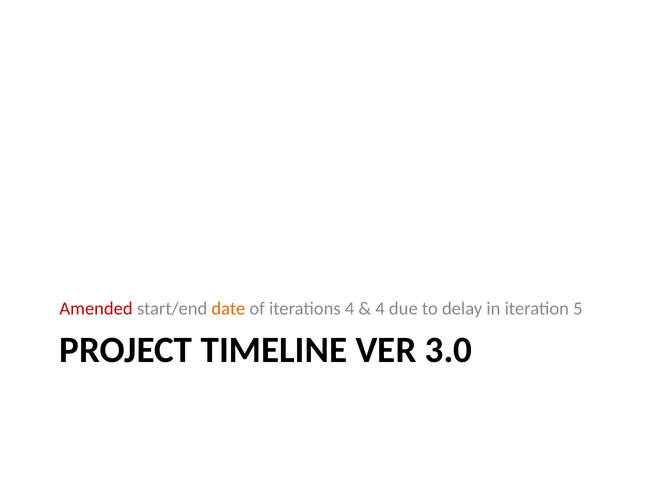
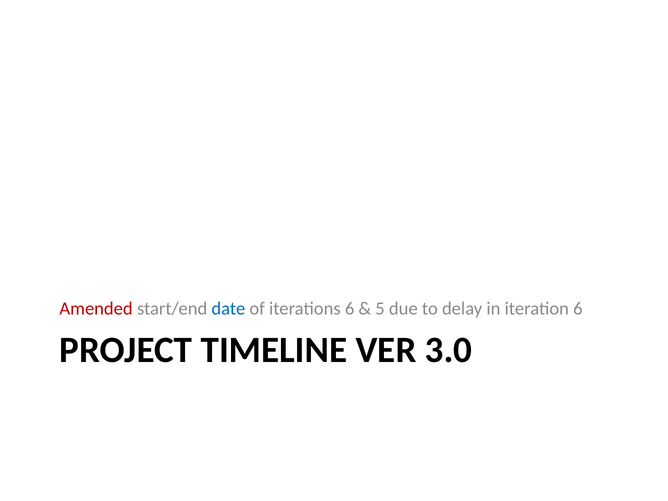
date colour: orange -> blue
iterations 4: 4 -> 6
4 at (380, 309): 4 -> 5
iteration 5: 5 -> 6
